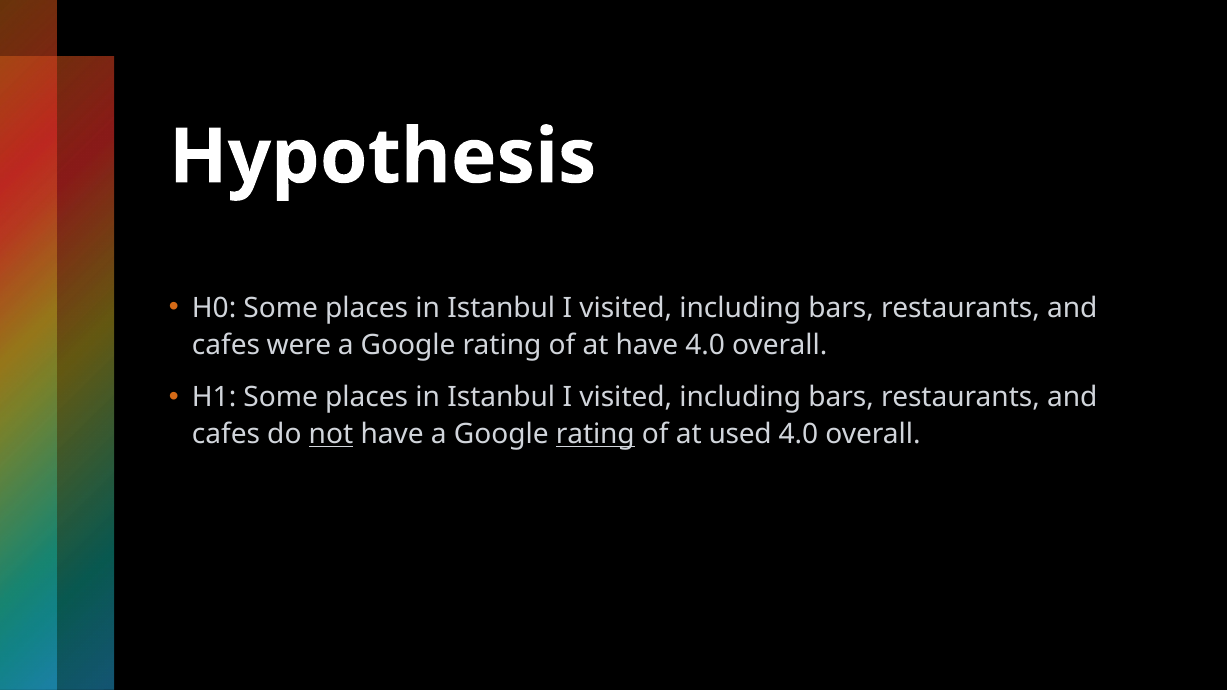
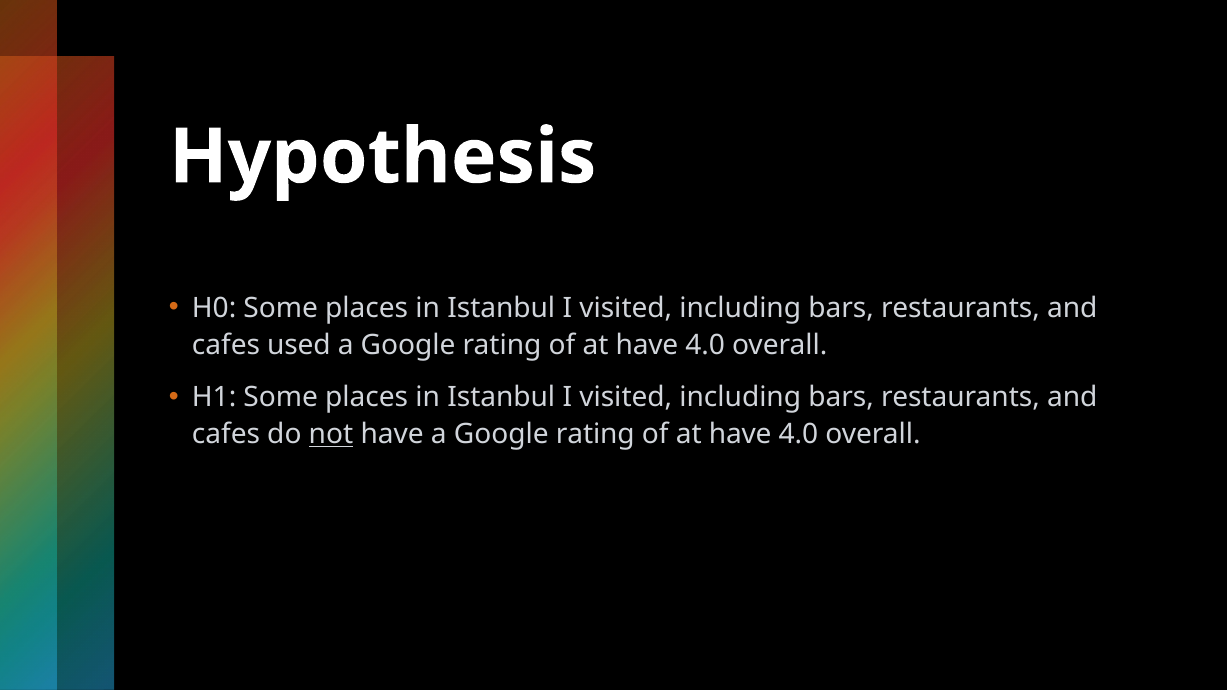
were: were -> used
rating at (595, 435) underline: present -> none
used at (740, 435): used -> have
